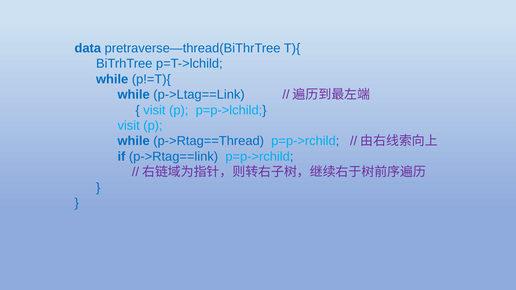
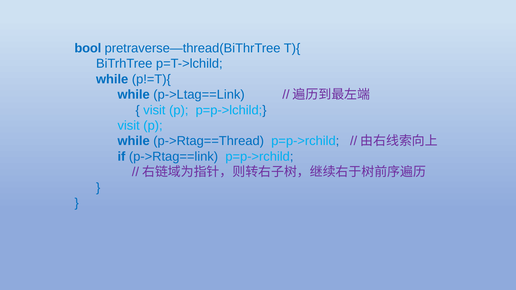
data: data -> bool
